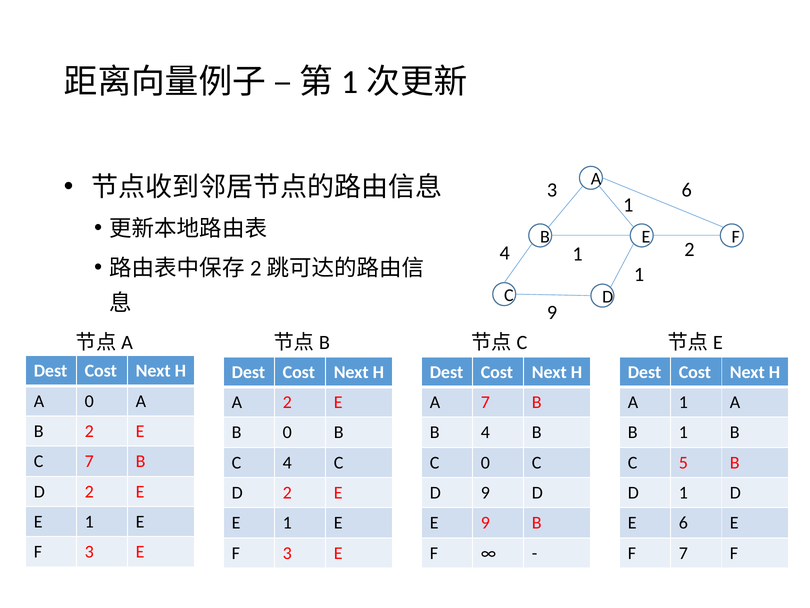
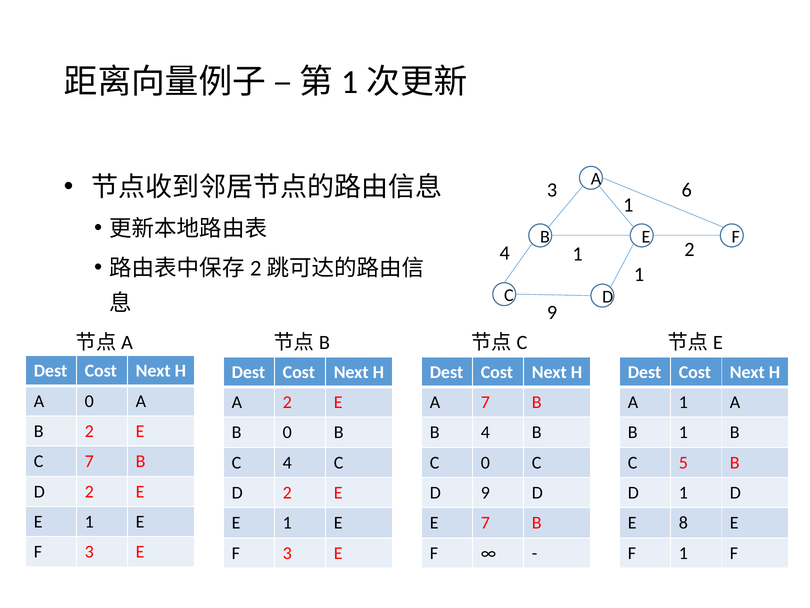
E 9: 9 -> 7
E 6: 6 -> 8
F 7: 7 -> 1
